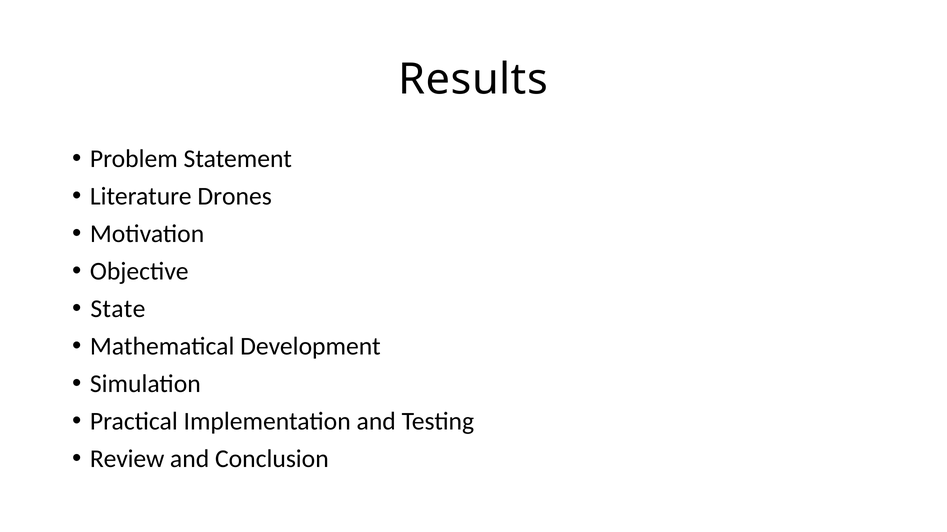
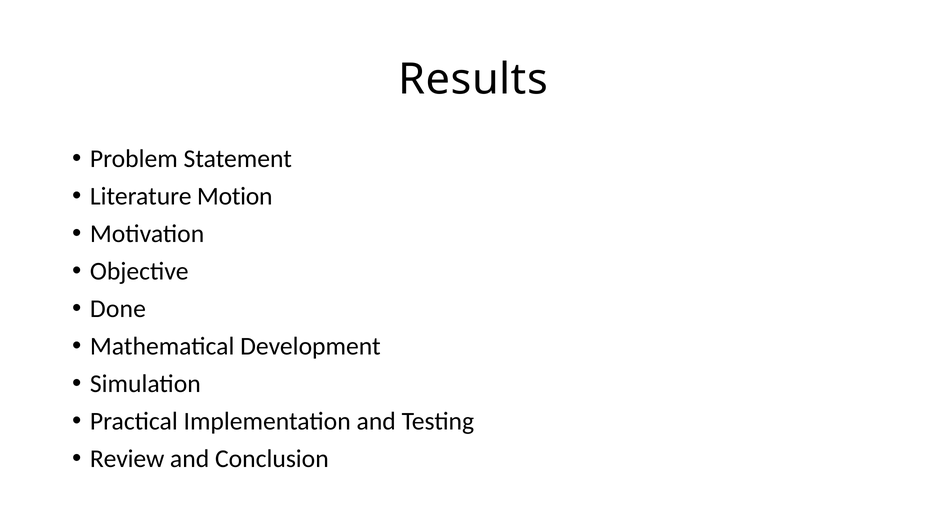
Drones: Drones -> Motion
State: State -> Done
